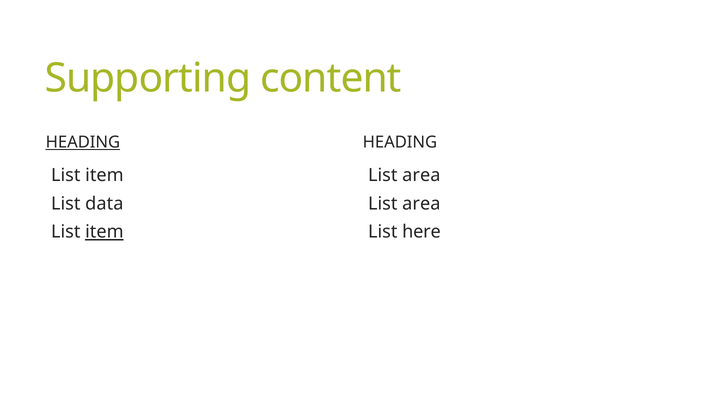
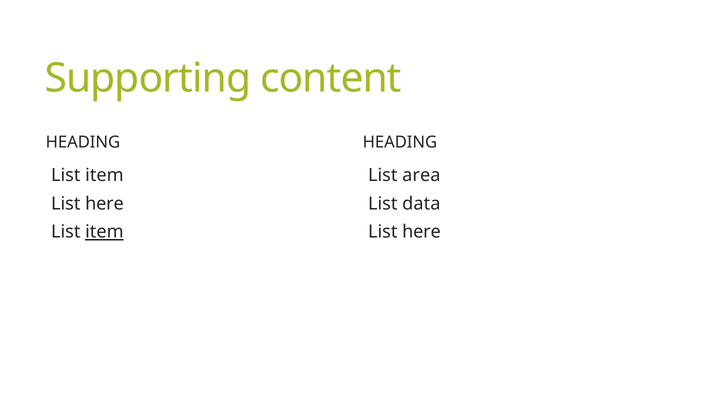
HEADING at (83, 142) underline: present -> none
area at (421, 203): area -> data
data at (104, 204): data -> here
